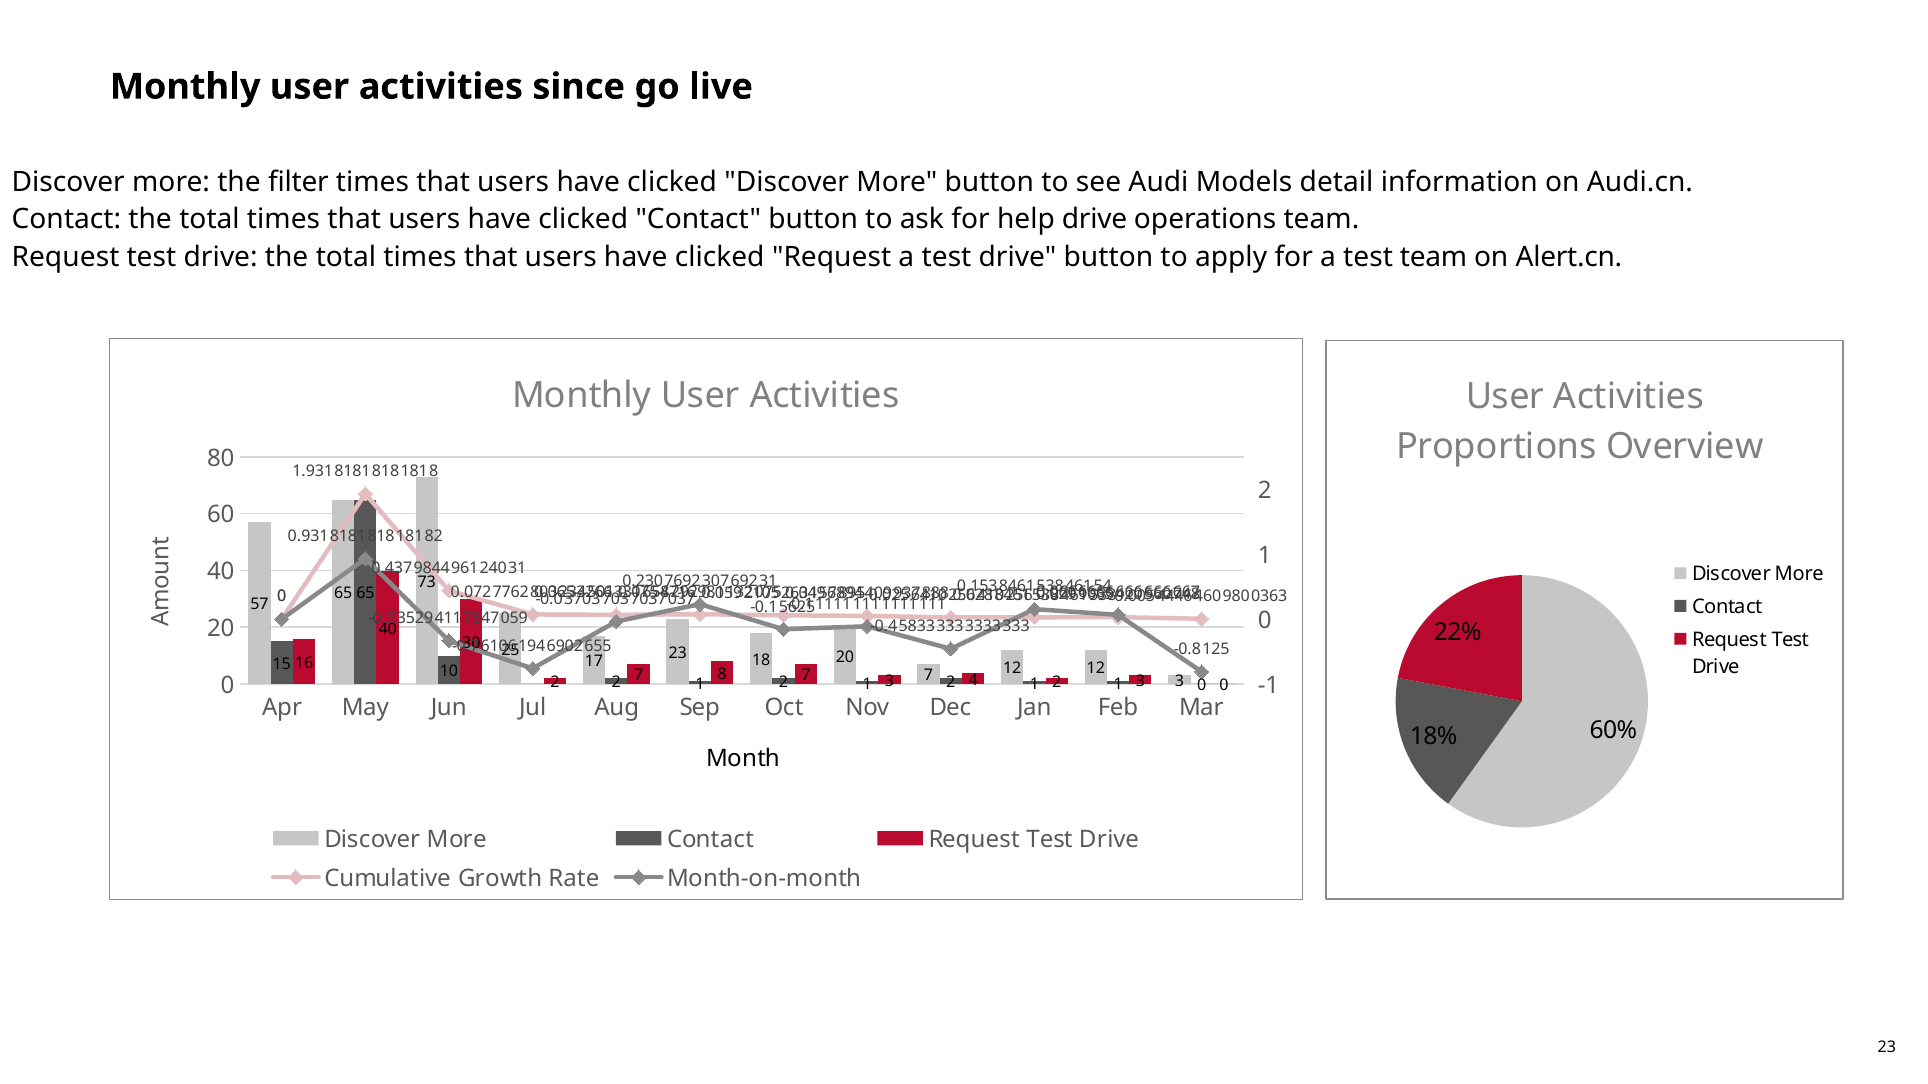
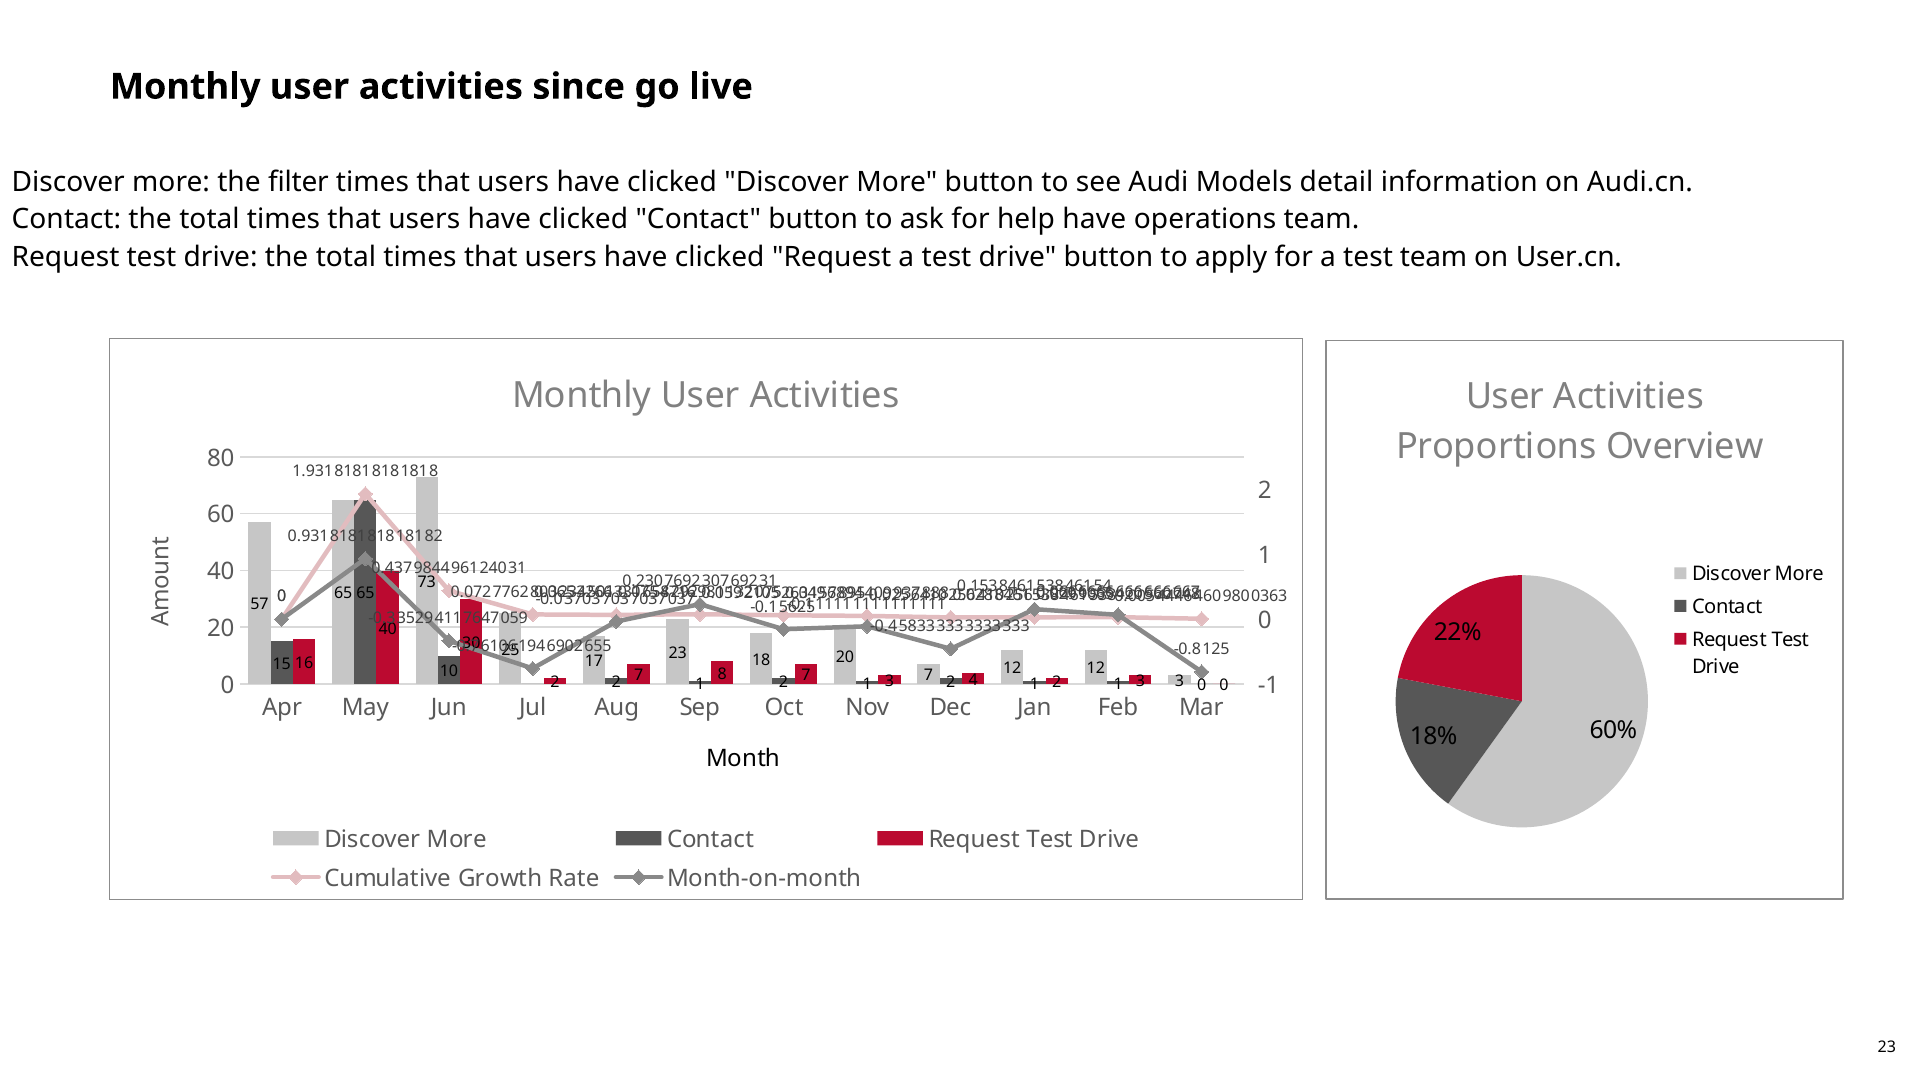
help drive: drive -> have
Alert.cn: Alert.cn -> User.cn
